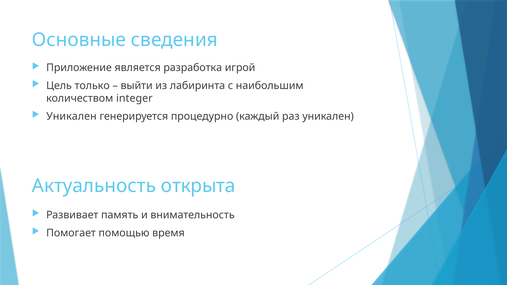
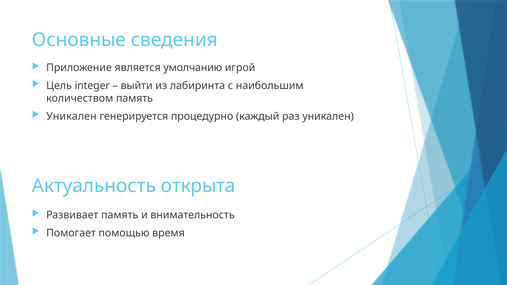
разработка: разработка -> умолчанию
только: только -> integer
количеством integer: integer -> память
